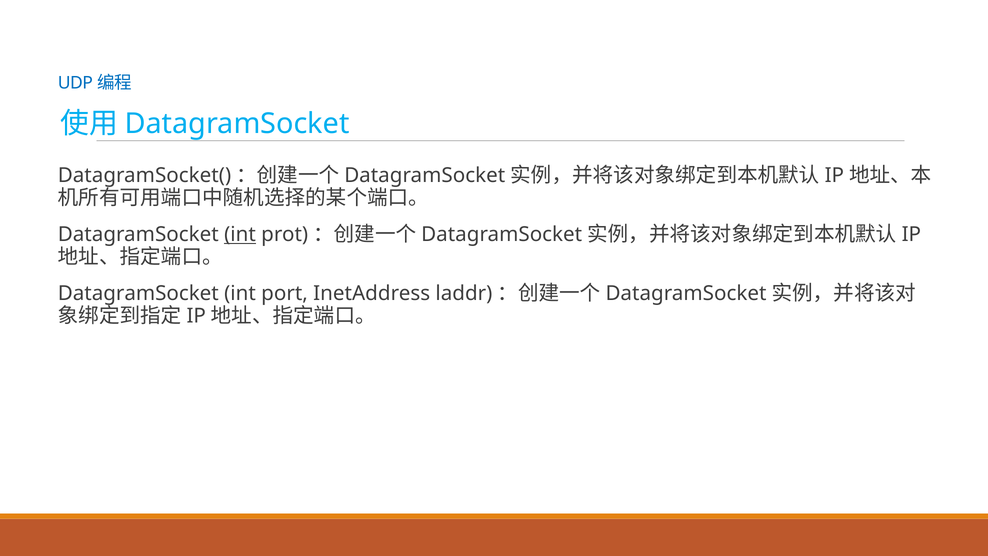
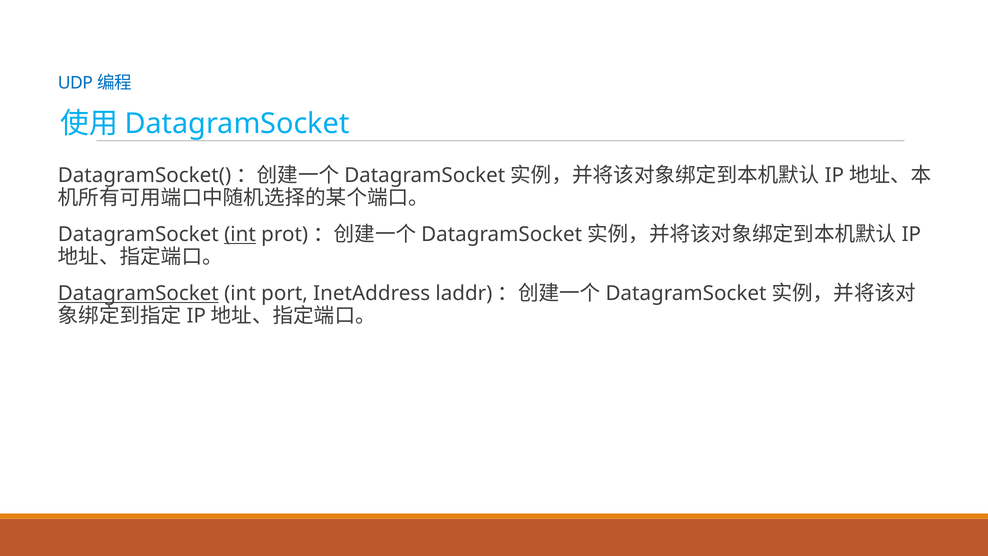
DatagramSocket at (138, 293) underline: none -> present
